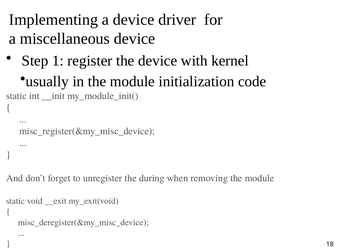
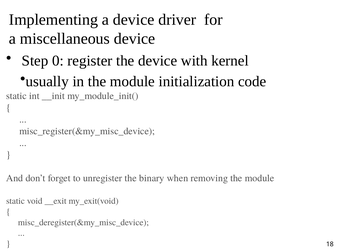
1: 1 -> 0
during: during -> binary
